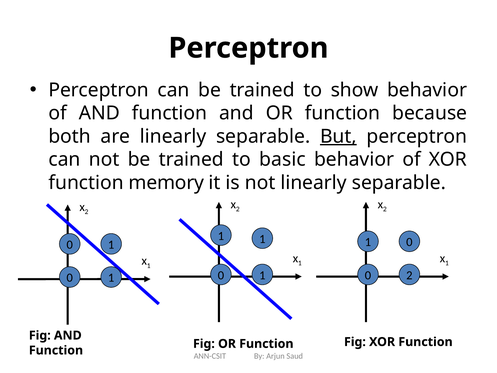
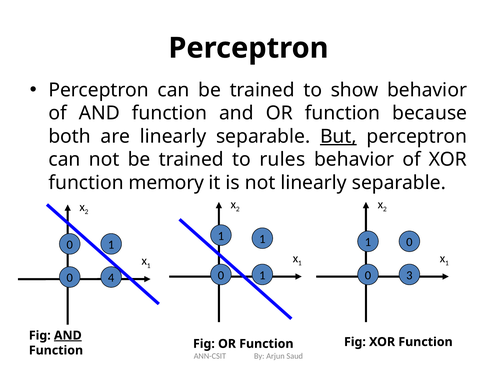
basic: basic -> rules
0 2: 2 -> 3
1 at (111, 278): 1 -> 4
AND at (68, 335) underline: none -> present
